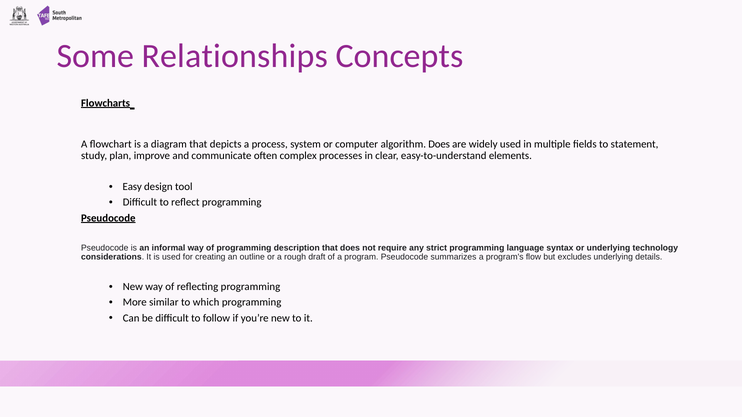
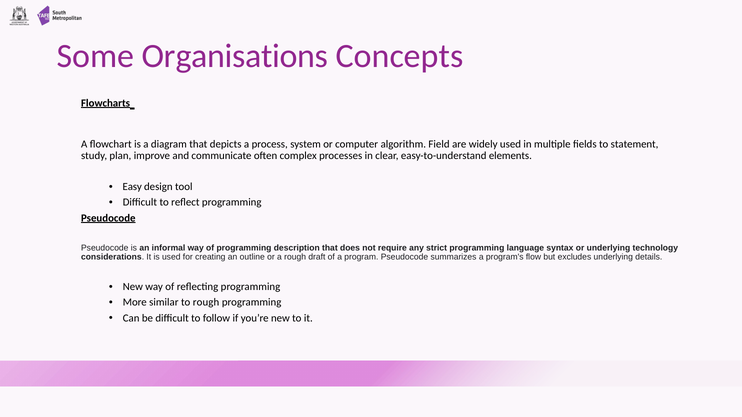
Relationships: Relationships -> Organisations
algorithm Does: Does -> Field
to which: which -> rough
